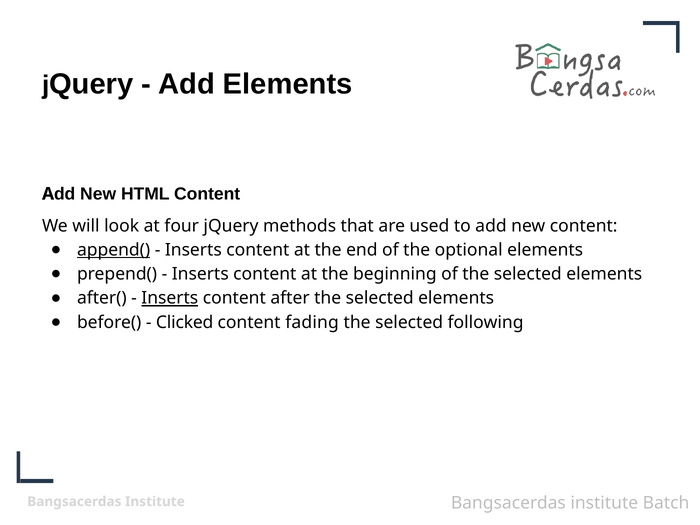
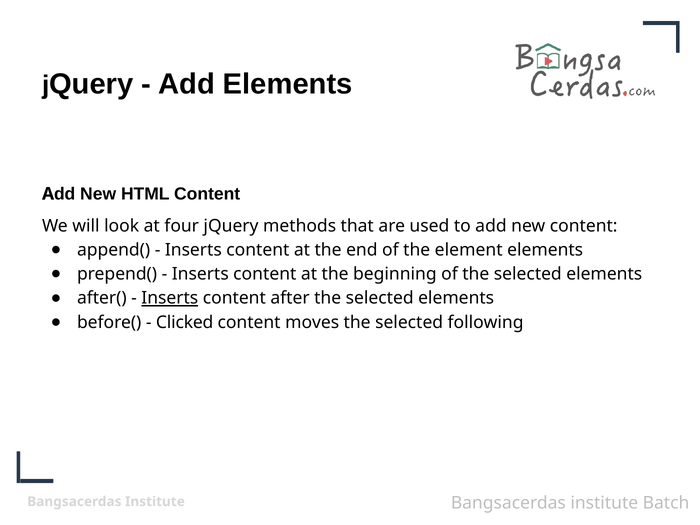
append( underline: present -> none
optional: optional -> element
fading: fading -> moves
